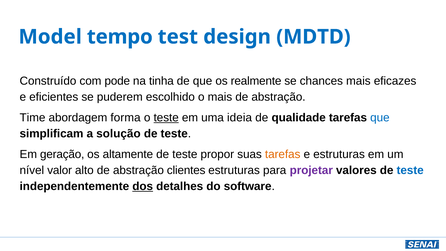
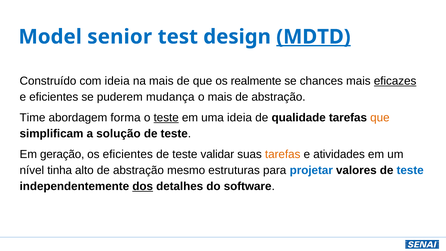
tempo: tempo -> senior
MDTD underline: none -> present
com pode: pode -> ideia
na tinha: tinha -> mais
eficazes underline: none -> present
escolhido: escolhido -> mudança
que at (380, 118) colour: blue -> orange
os altamente: altamente -> eficientes
propor: propor -> validar
e estruturas: estruturas -> atividades
valor: valor -> tinha
clientes: clientes -> mesmo
projetar colour: purple -> blue
